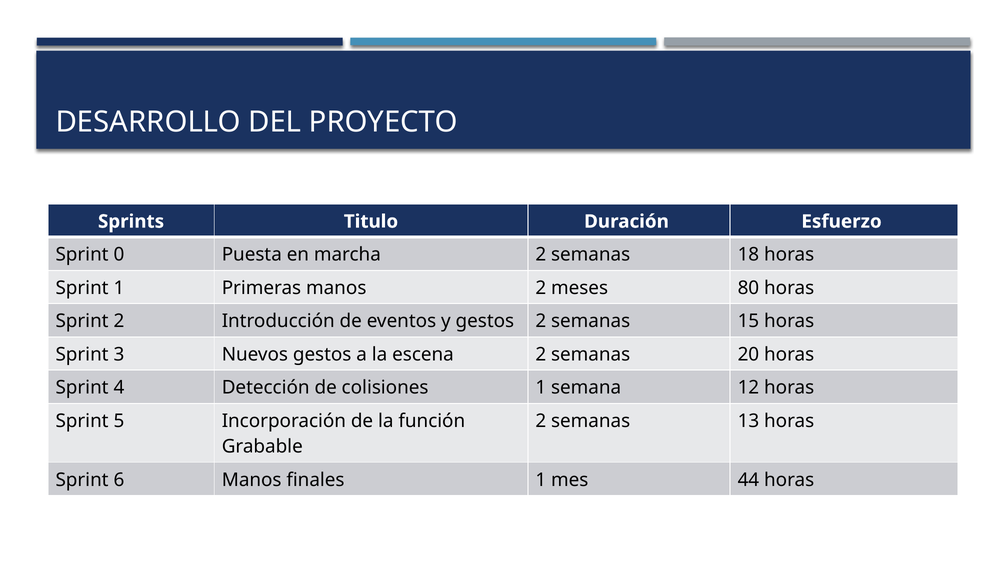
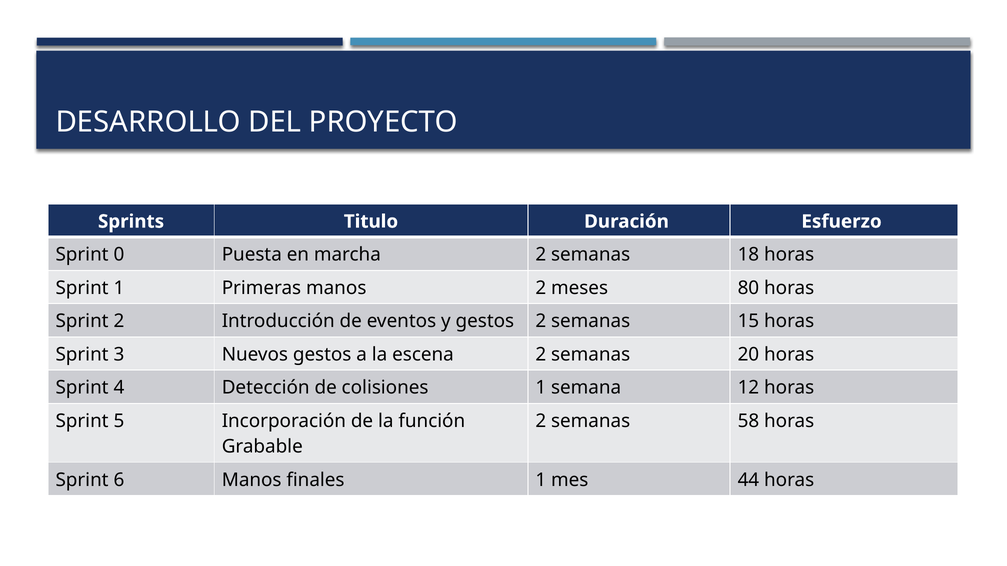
13: 13 -> 58
